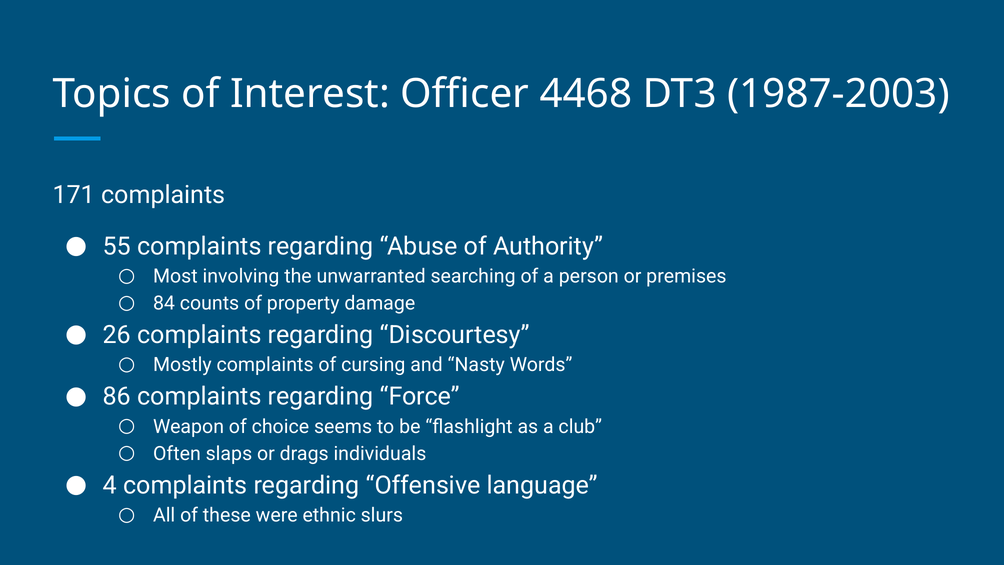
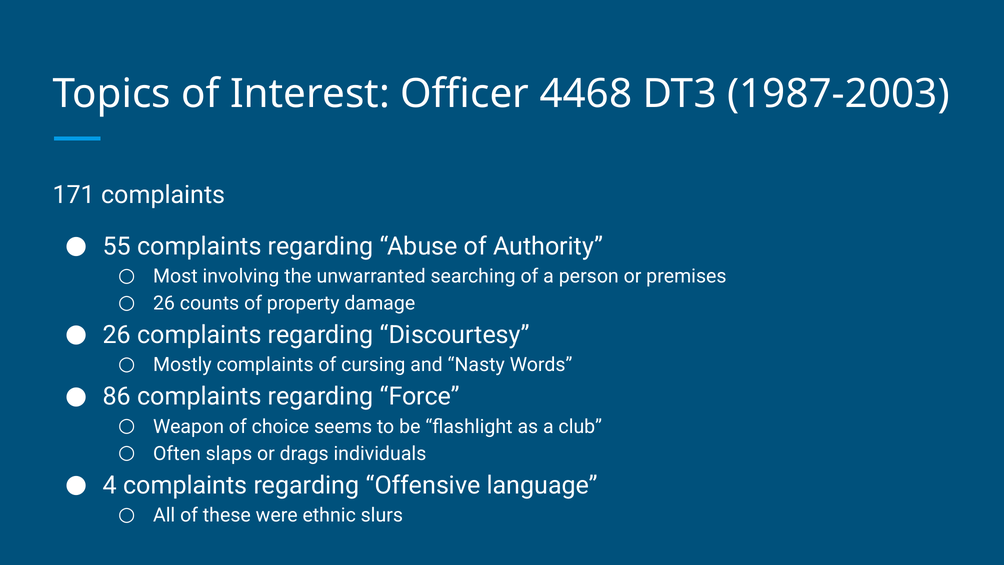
84 at (164, 303): 84 -> 26
